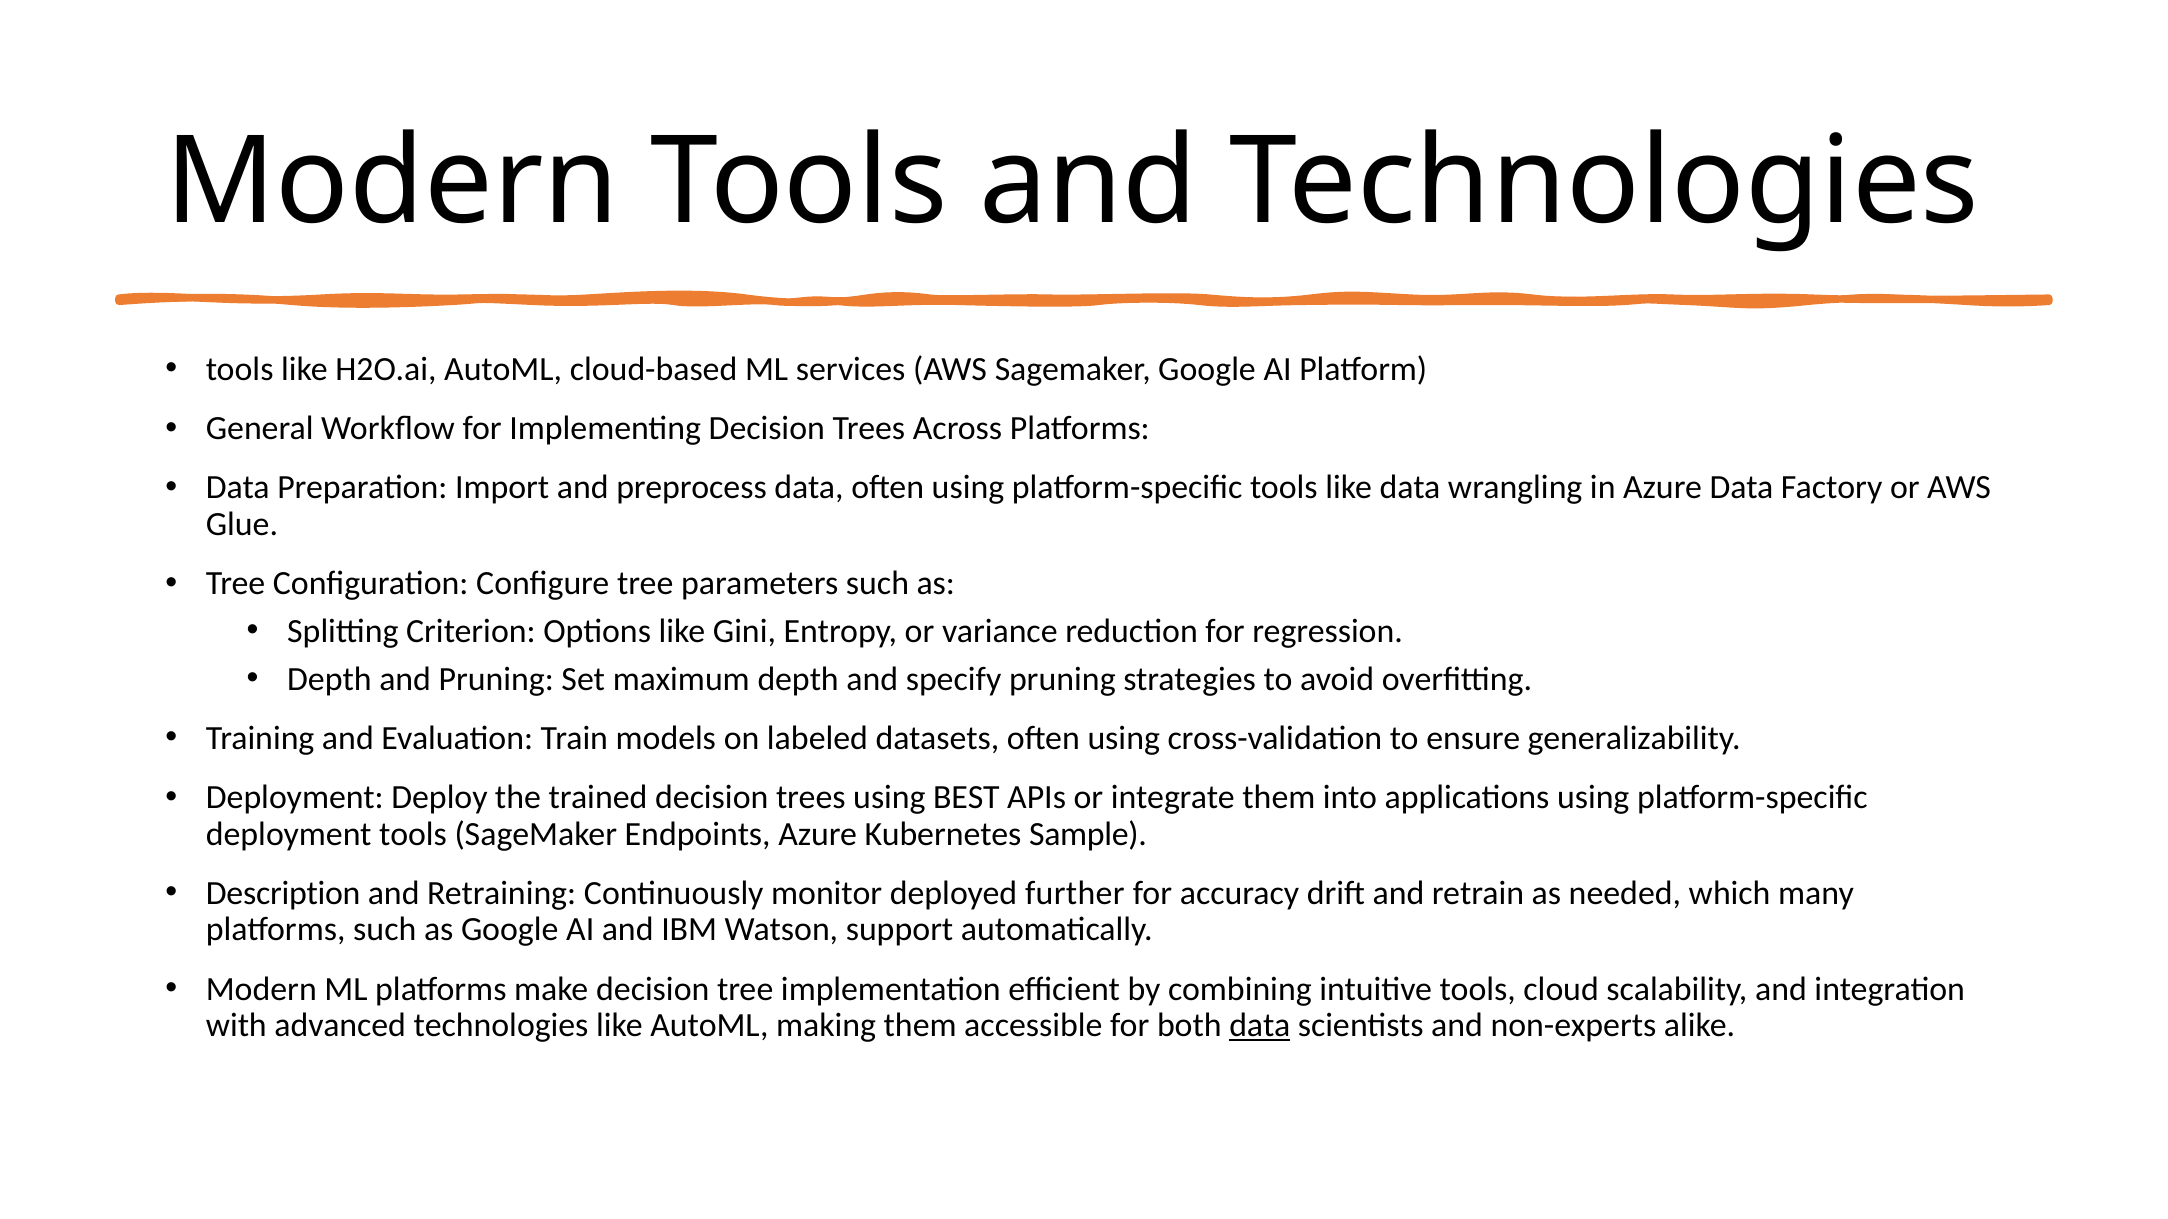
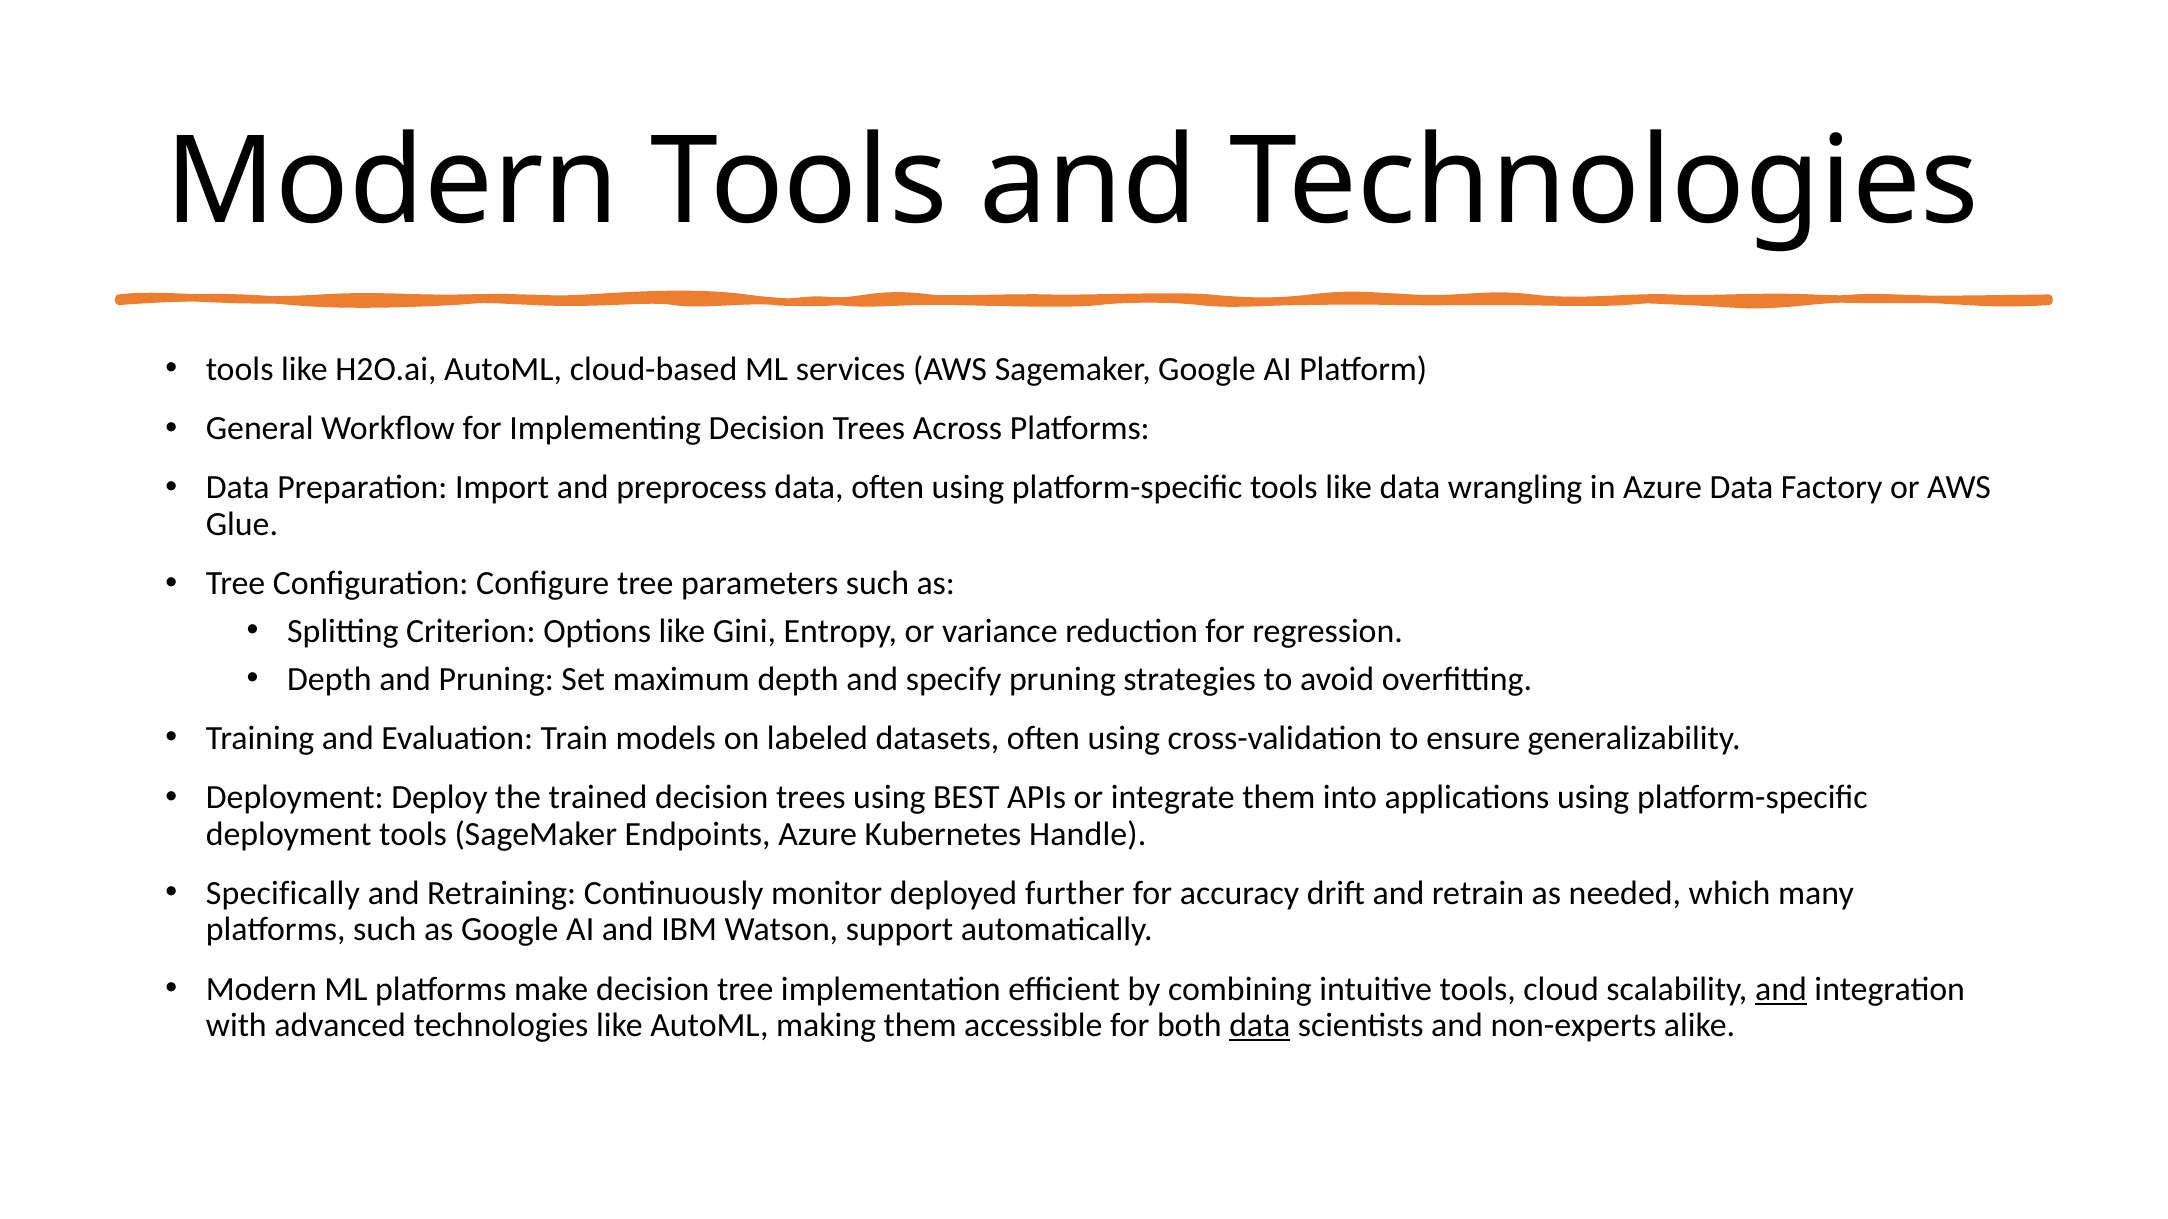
Sample: Sample -> Handle
Description: Description -> Specifically
and at (1781, 989) underline: none -> present
